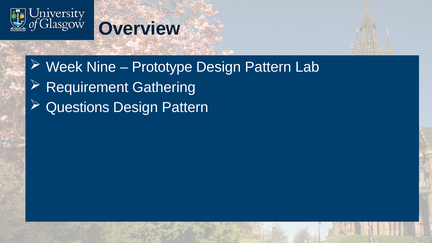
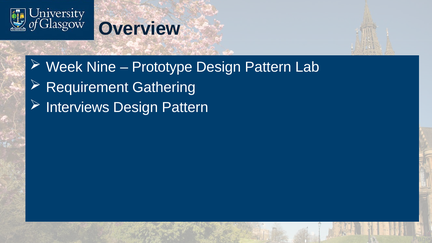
Questions: Questions -> Interviews
